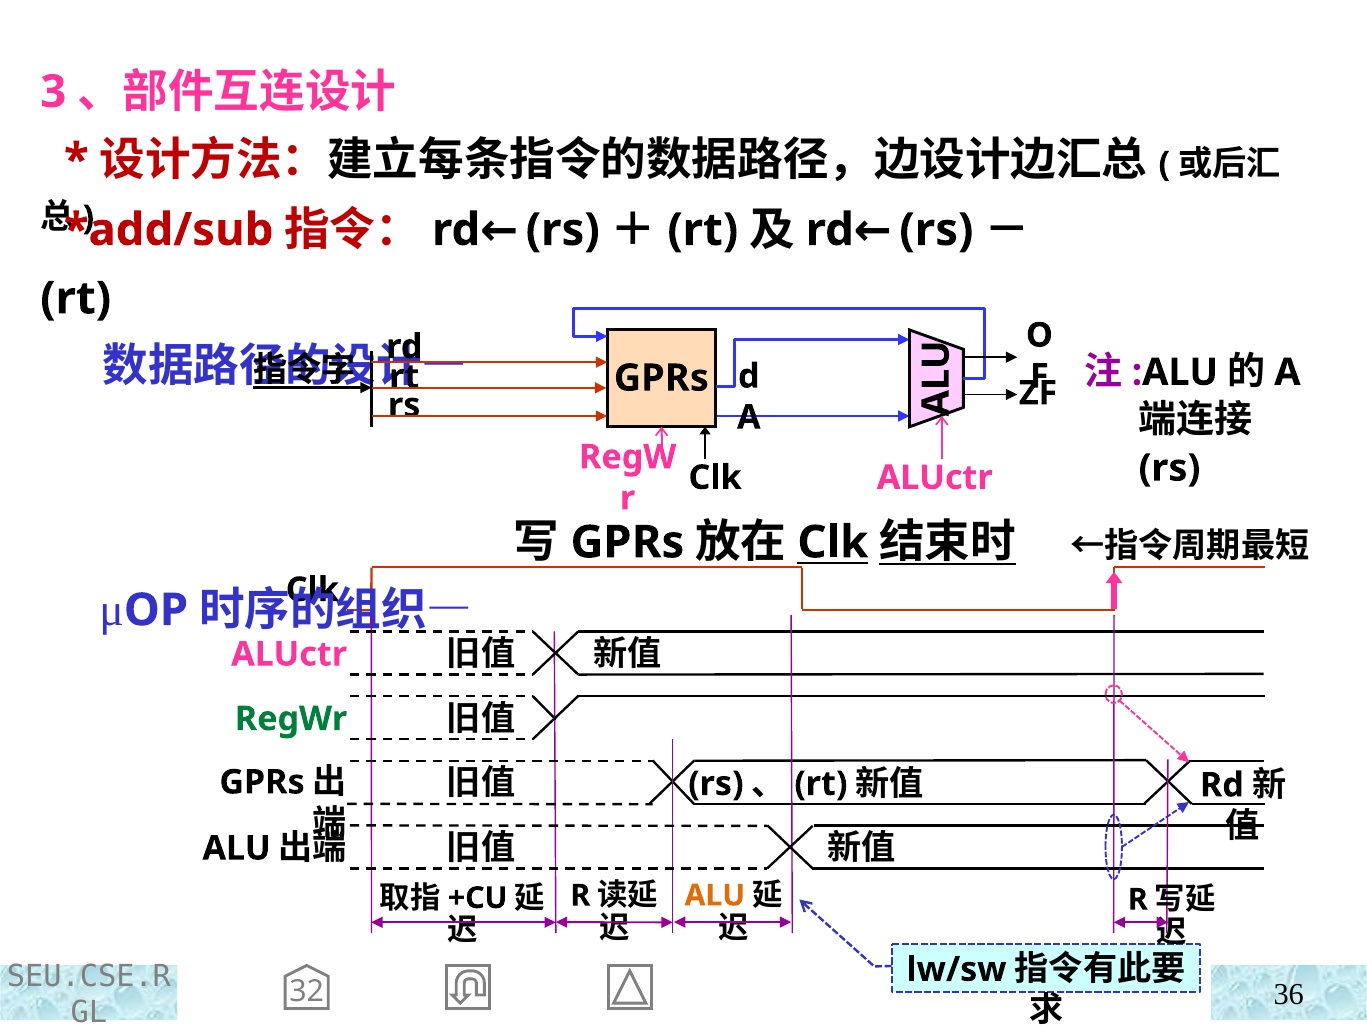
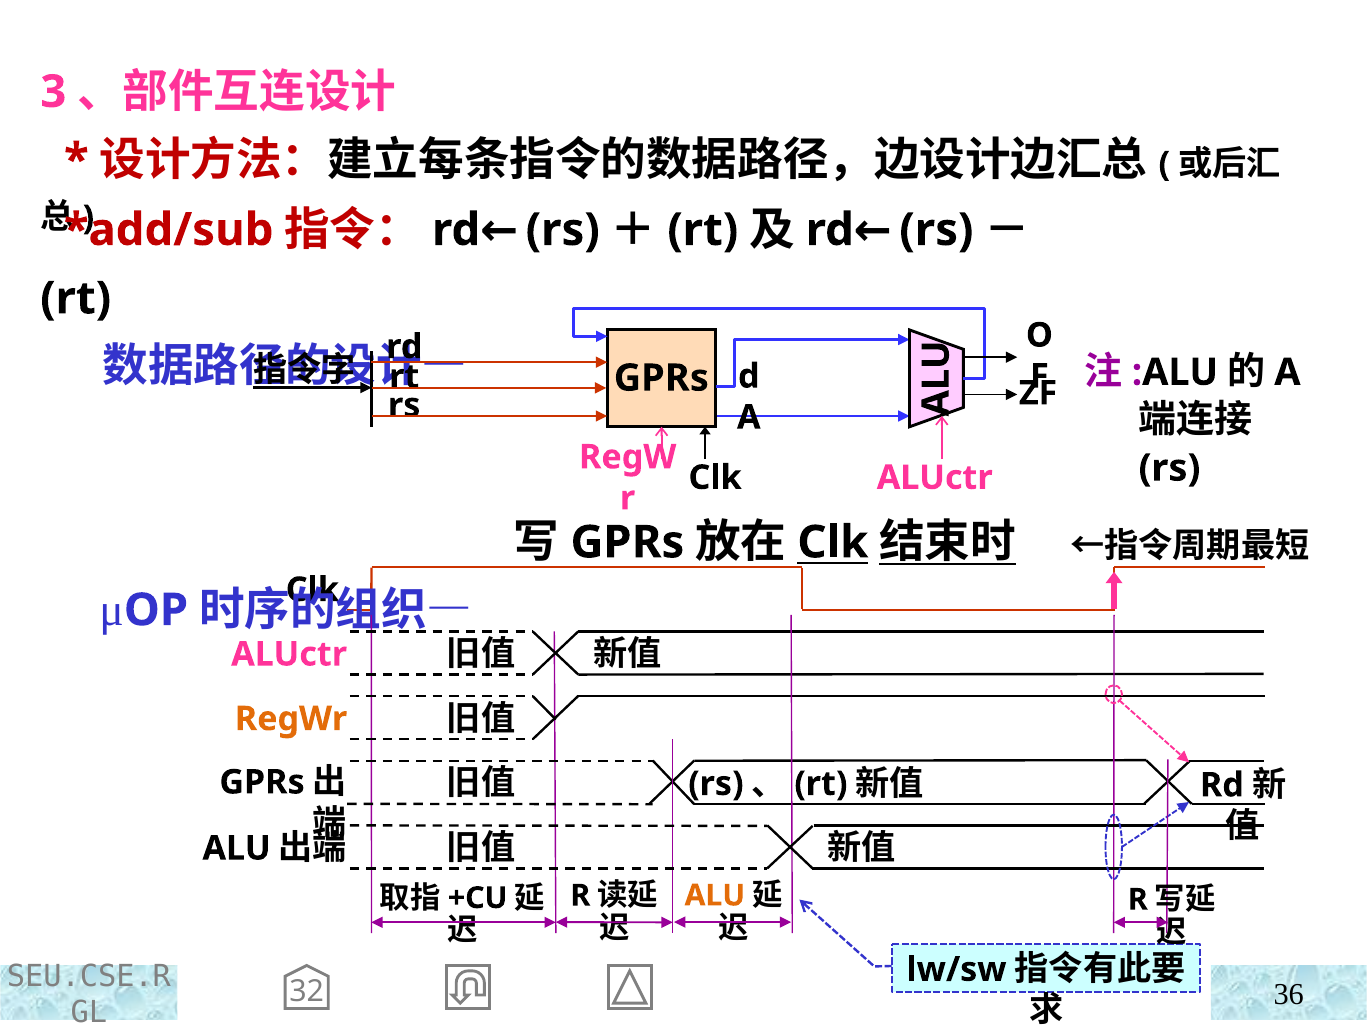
RegWr colour: green -> orange
